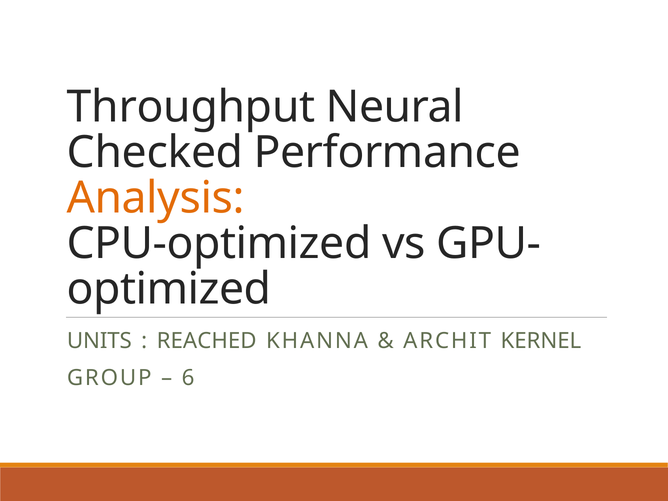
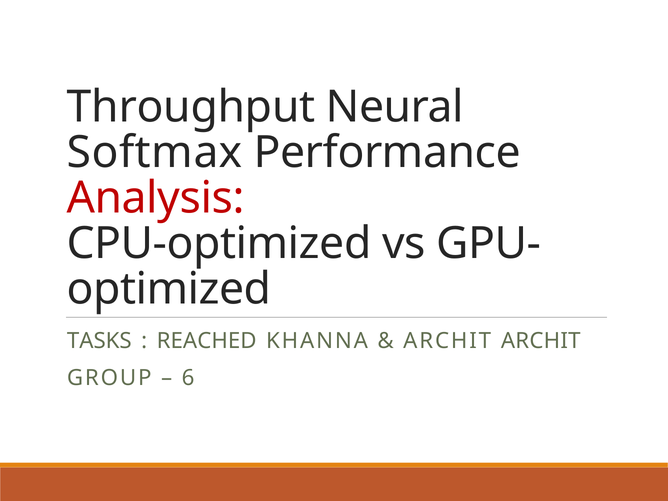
Checked: Checked -> Softmax
Analysis colour: orange -> red
UNITS: UNITS -> TASKS
ARCHIT KERNEL: KERNEL -> ARCHIT
